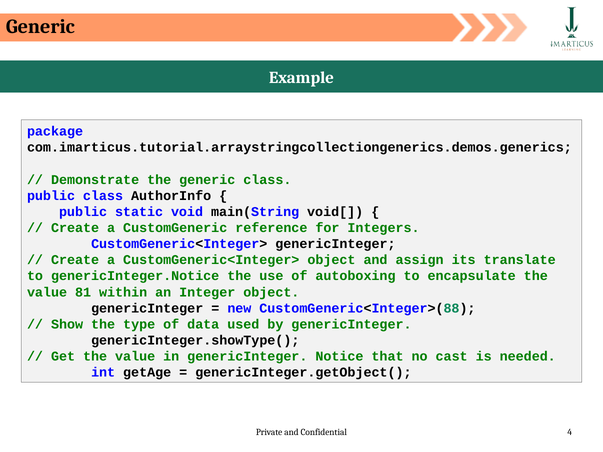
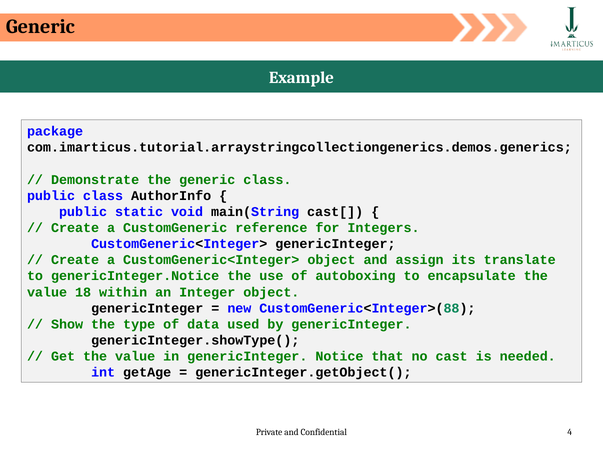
void[: void[ -> cast[
81: 81 -> 18
